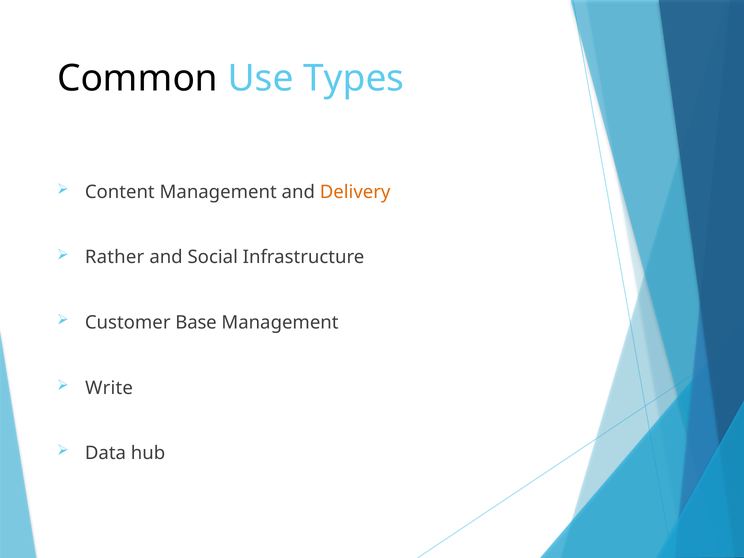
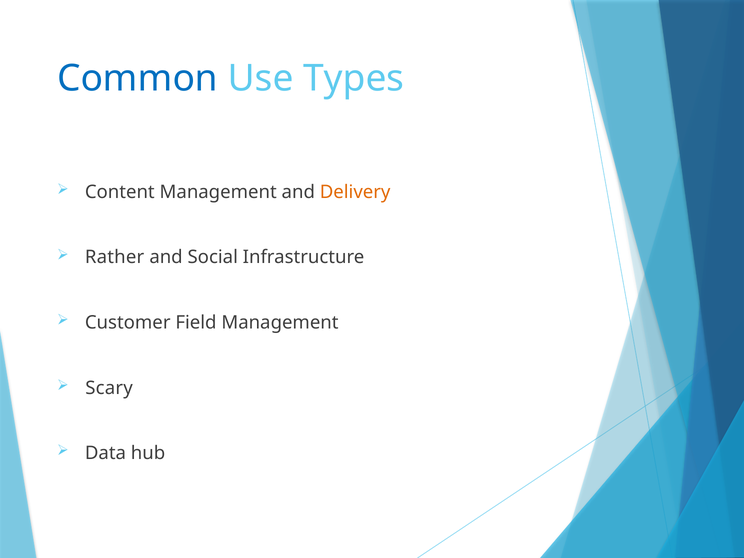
Common colour: black -> blue
Base: Base -> Field
Write: Write -> Scary
